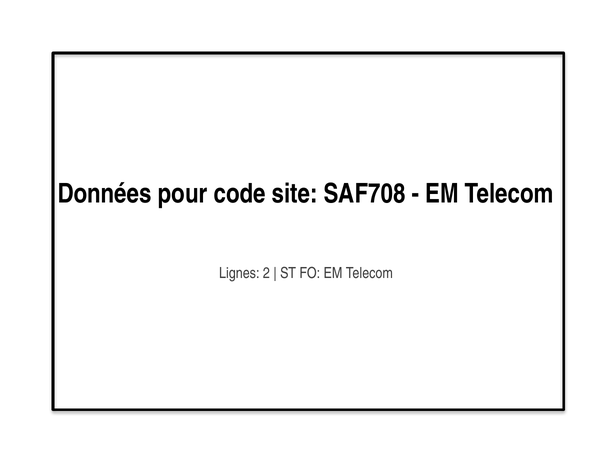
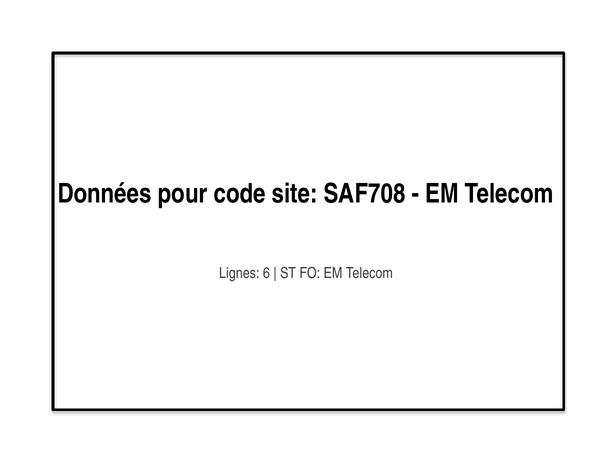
2: 2 -> 6
